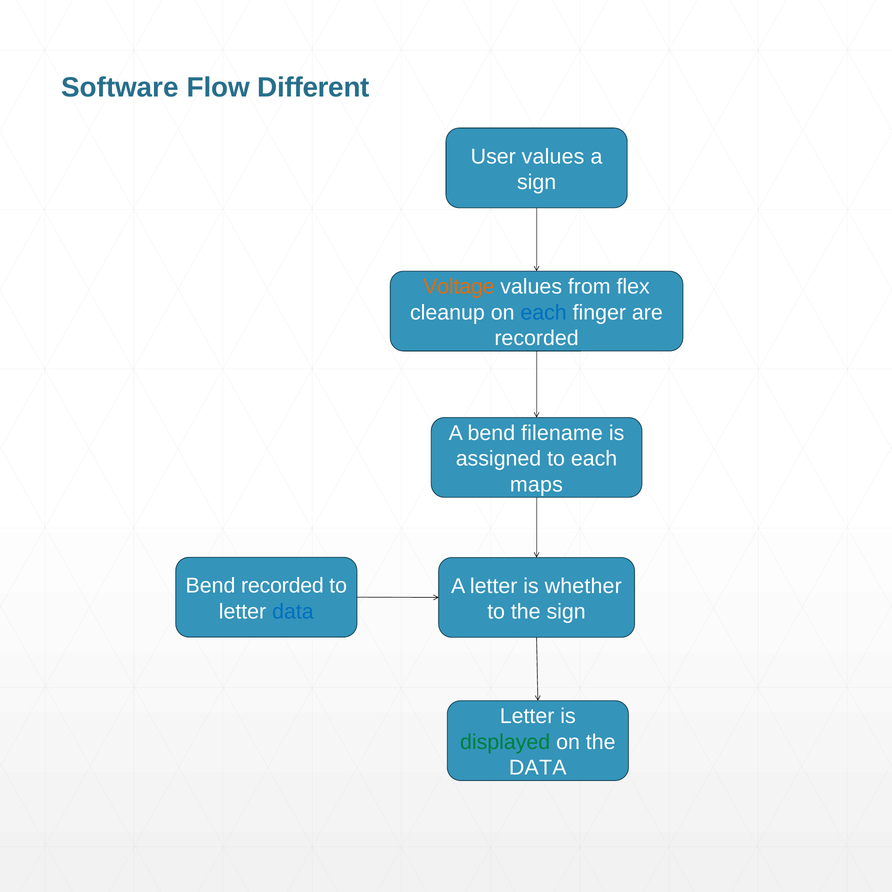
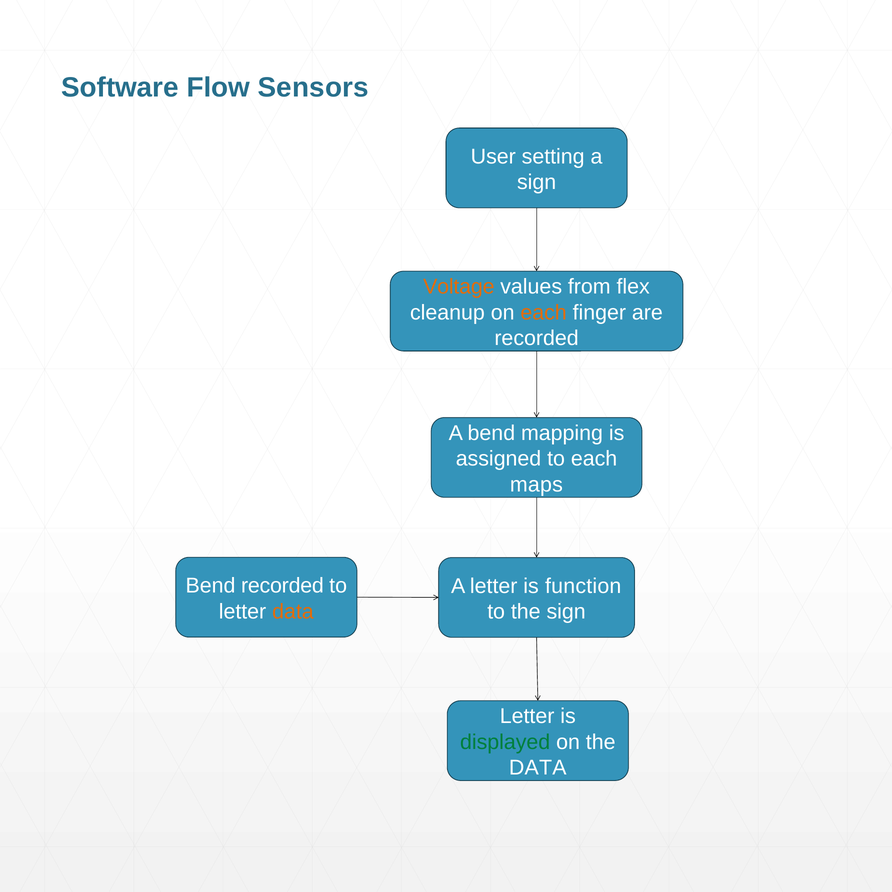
Different: Different -> Sensors
User values: values -> setting
each at (544, 313) colour: blue -> orange
filename: filename -> mapping
whether: whether -> function
data at (293, 612) colour: blue -> orange
